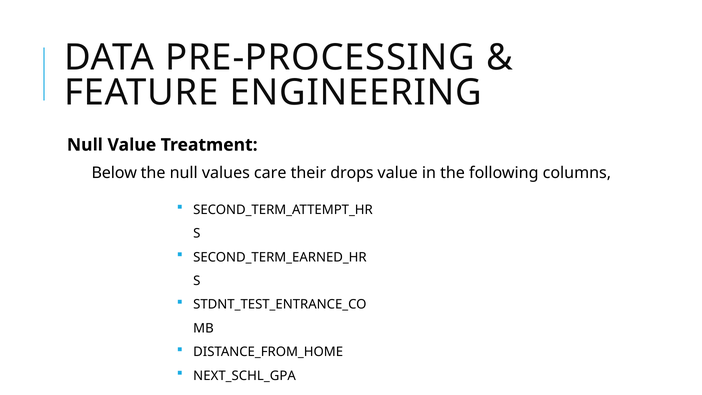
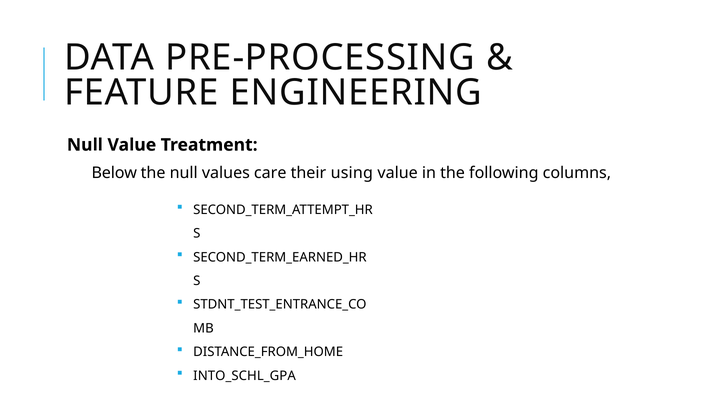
drops: drops -> using
NEXT_SCHL_GPA: NEXT_SCHL_GPA -> INTO_SCHL_GPA
